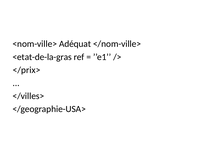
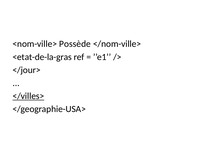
Adéquat: Adéquat -> Possède
</prix>: </prix> -> </jour>
</villes> underline: none -> present
